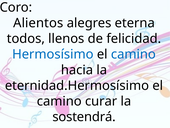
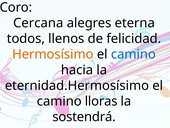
Alientos: Alientos -> Cercana
Hermosísimo colour: blue -> orange
curar: curar -> lloras
